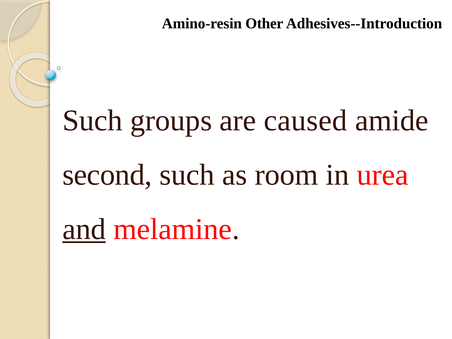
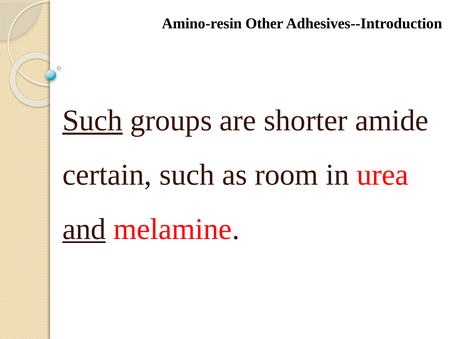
Such at (92, 121) underline: none -> present
caused: caused -> shorter
second: second -> certain
